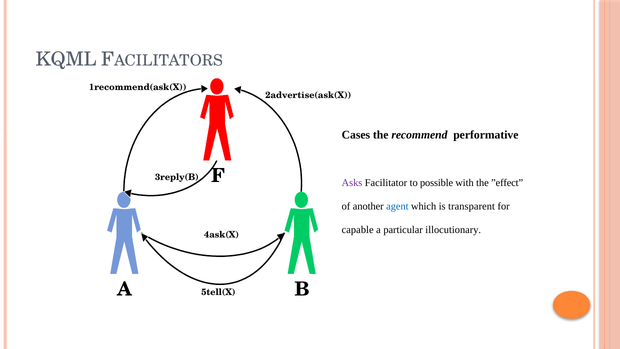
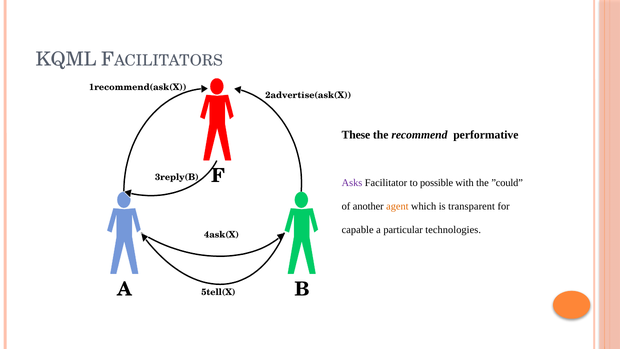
Cases: Cases -> These
”effect: ”effect -> ”could
agent colour: blue -> orange
illocutionary: illocutionary -> technologies
